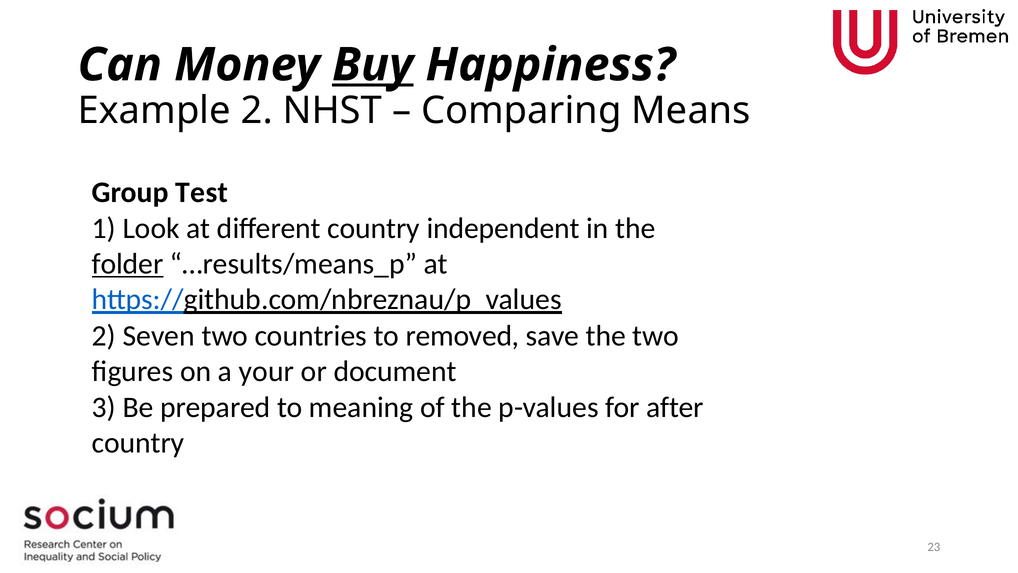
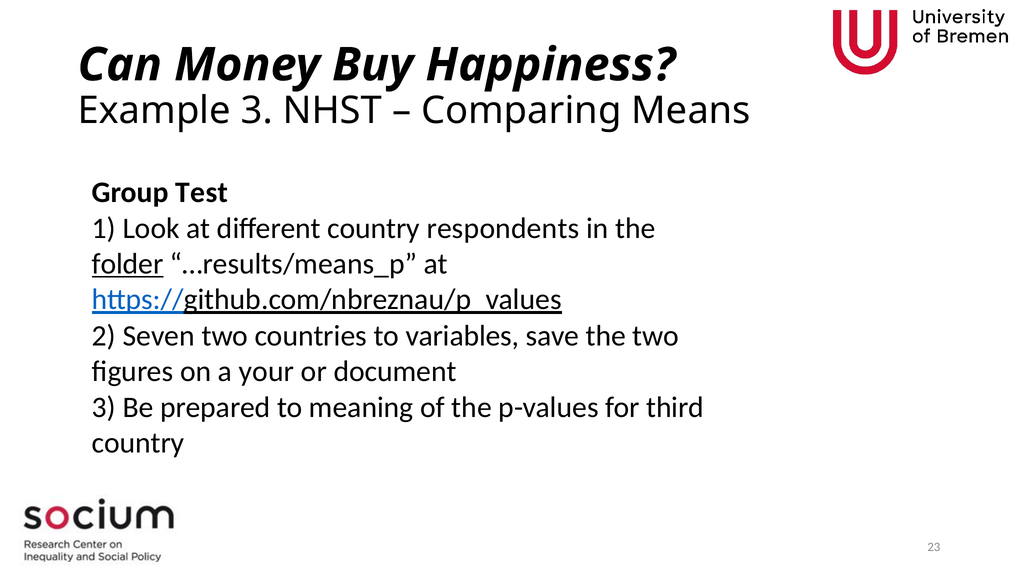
Buy underline: present -> none
Example 2: 2 -> 3
independent: independent -> respondents
removed: removed -> variables
after: after -> third
